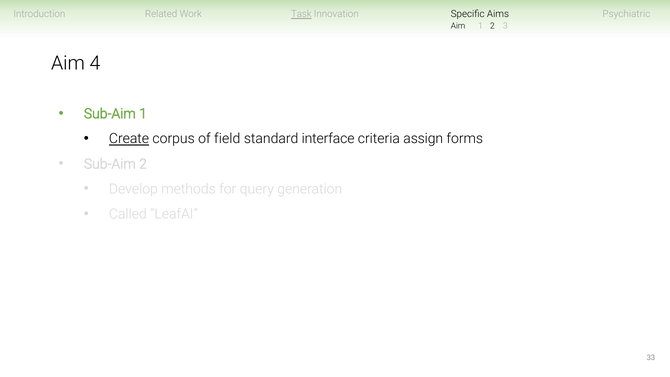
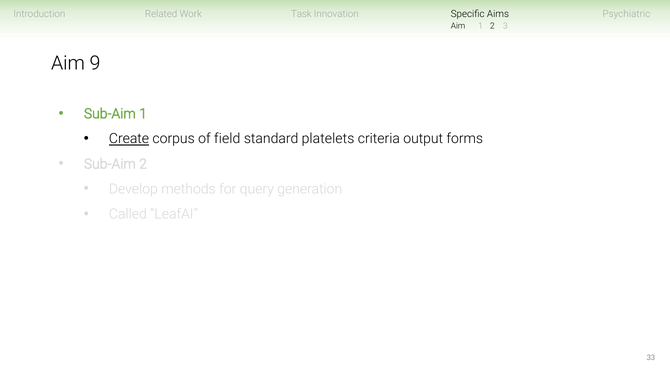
Task underline: present -> none
4: 4 -> 9
interface: interface -> platelets
assign: assign -> output
